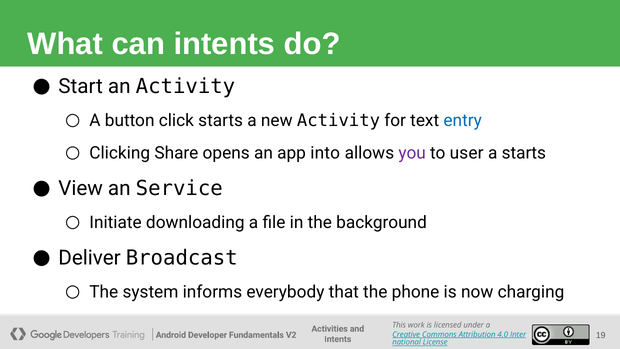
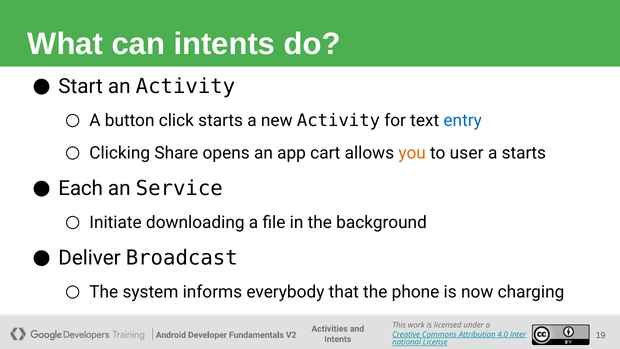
into: into -> cart
you colour: purple -> orange
View: View -> Each
